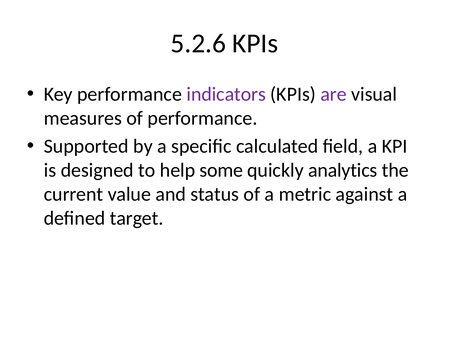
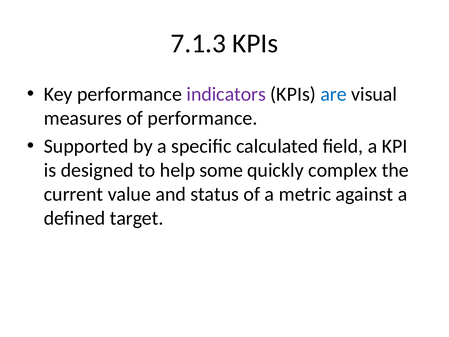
5.2.6: 5.2.6 -> 7.1.3
are colour: purple -> blue
analytics: analytics -> complex
